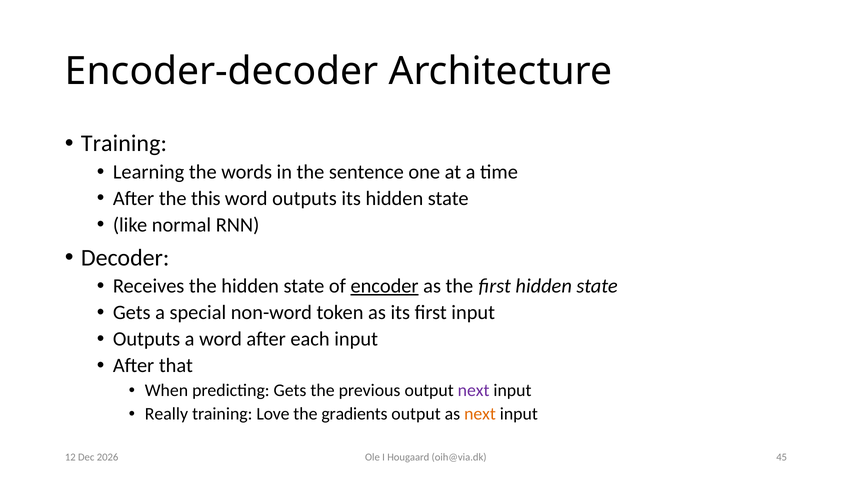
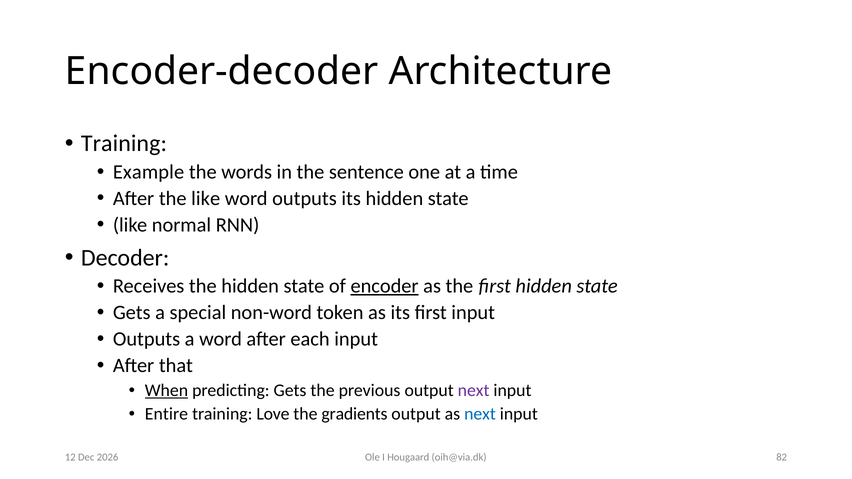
Learning: Learning -> Example
the this: this -> like
When underline: none -> present
Really: Really -> Entire
next at (480, 414) colour: orange -> blue
45: 45 -> 82
